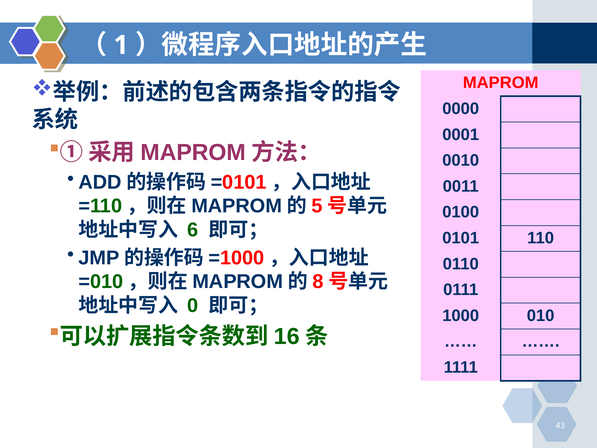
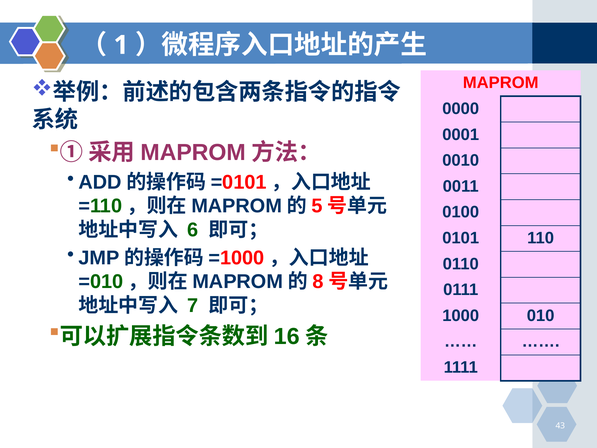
0: 0 -> 7
